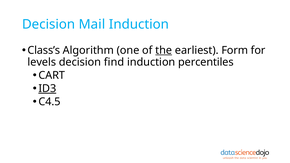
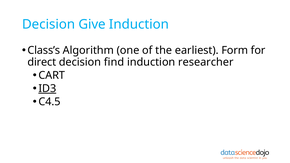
Mail: Mail -> Give
the underline: present -> none
levels: levels -> direct
percentiles: percentiles -> researcher
